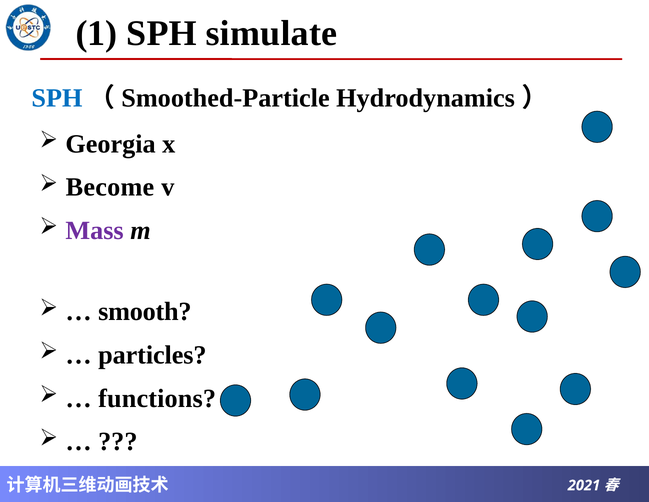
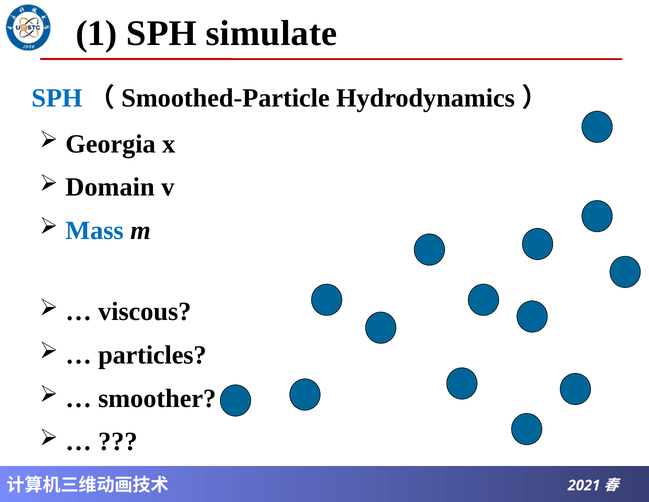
Become: Become -> Domain
Mass colour: purple -> blue
smooth: smooth -> viscous
functions: functions -> smoother
